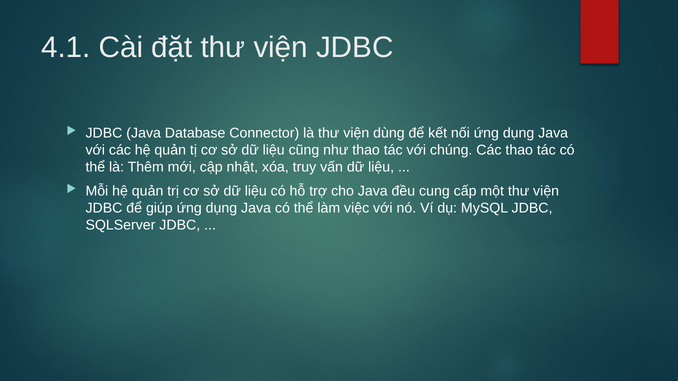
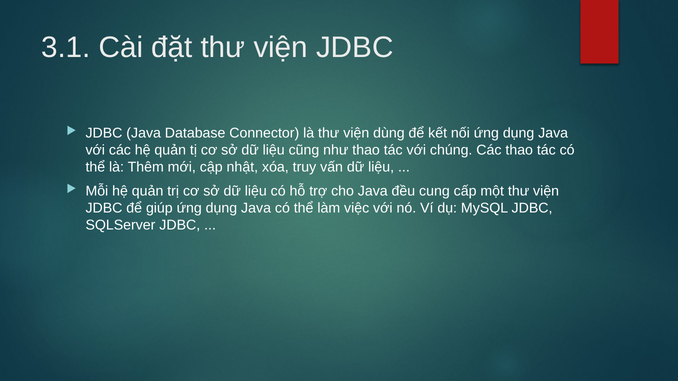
4.1: 4.1 -> 3.1
